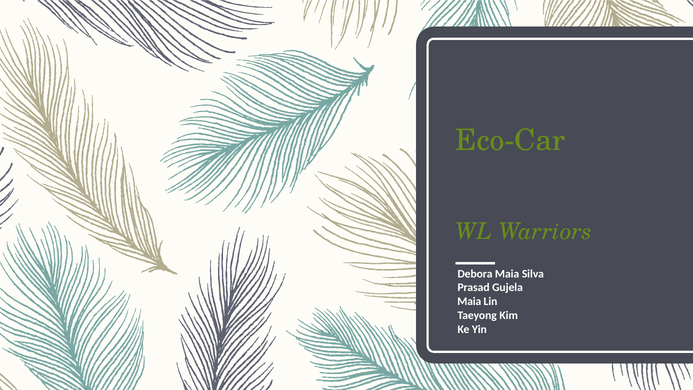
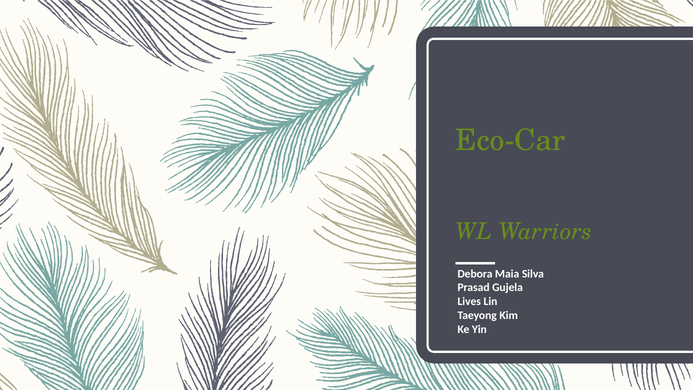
Maia at (469, 301): Maia -> Lives
